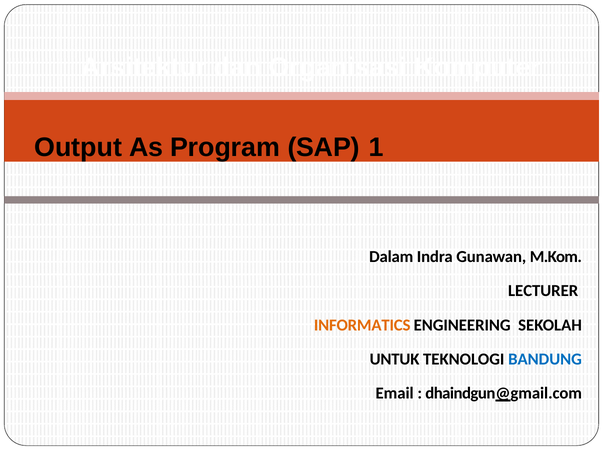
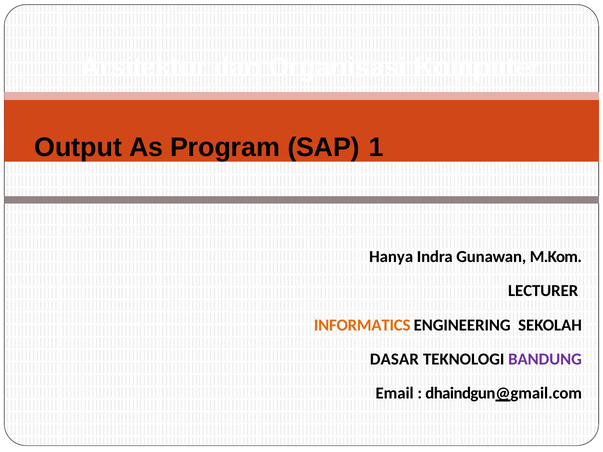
Dalam: Dalam -> Hanya
UNTUK: UNTUK -> DASAR
BANDUNG colour: blue -> purple
